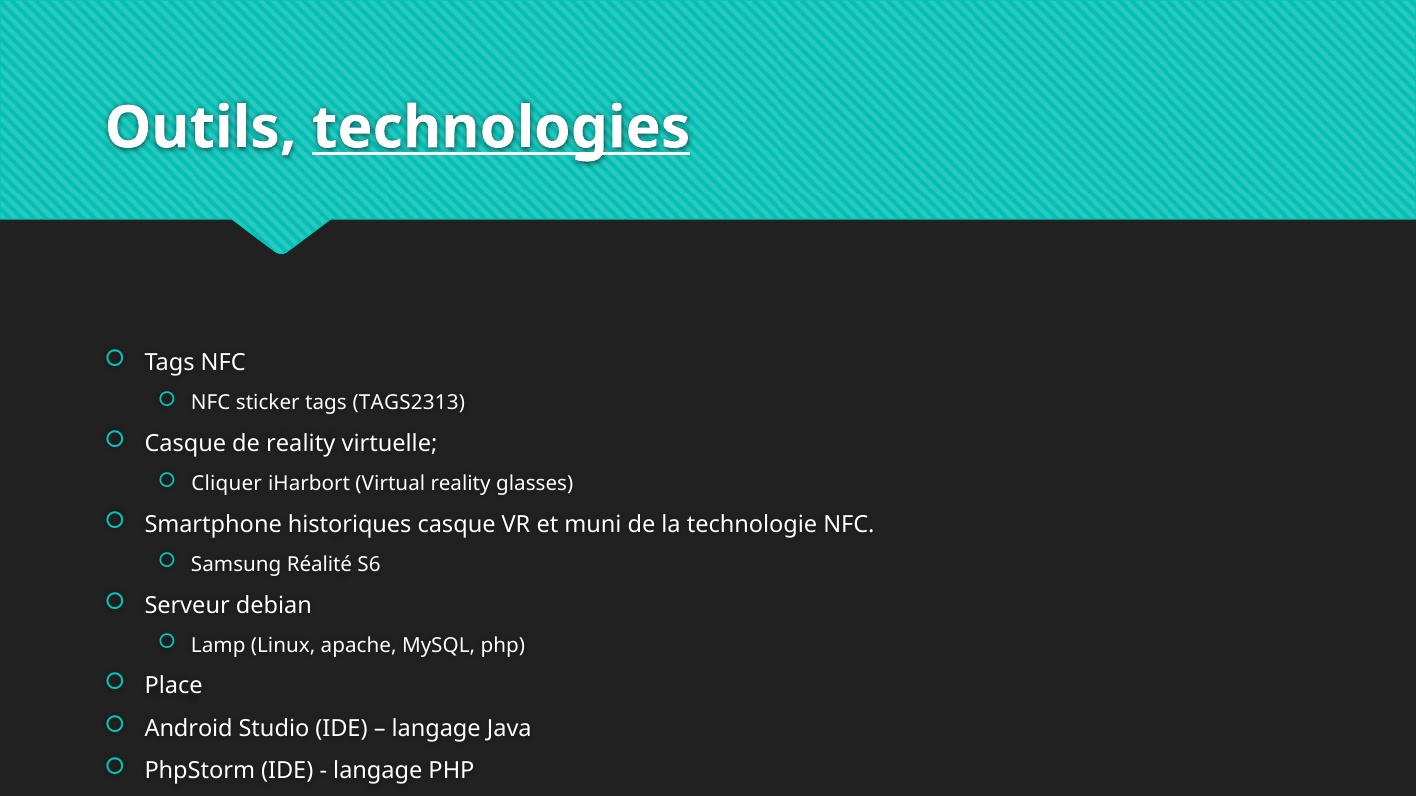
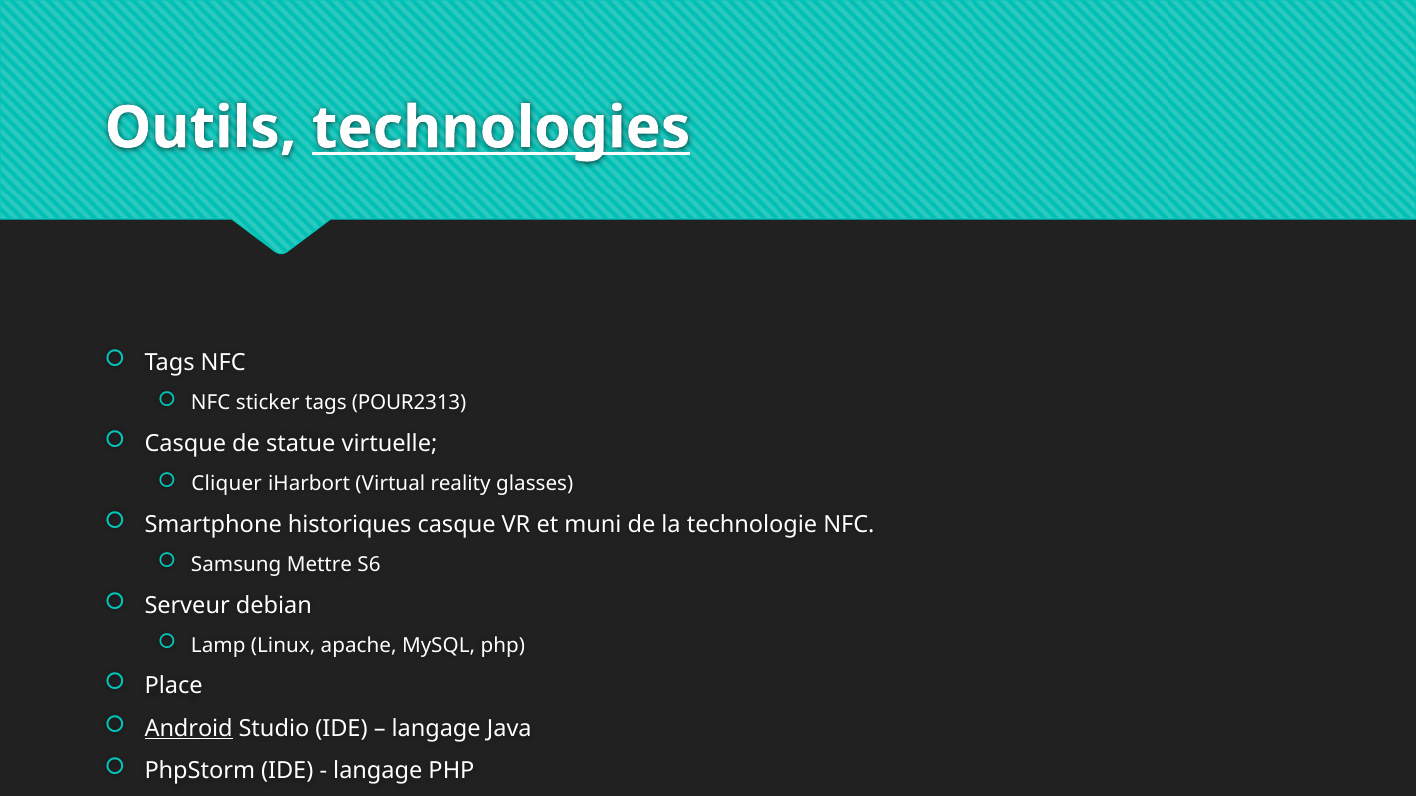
TAGS2313: TAGS2313 -> POUR2313
de reality: reality -> statue
Réalité: Réalité -> Mettre
Android underline: none -> present
